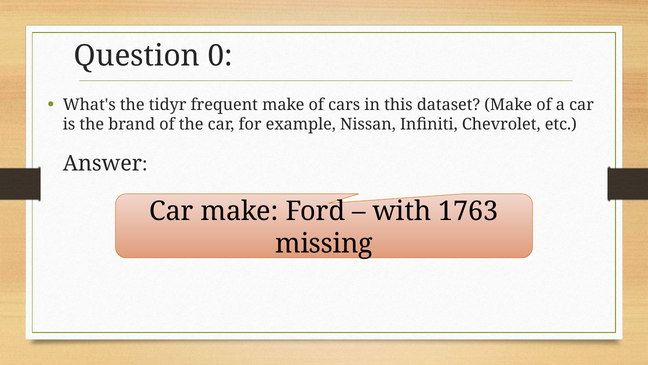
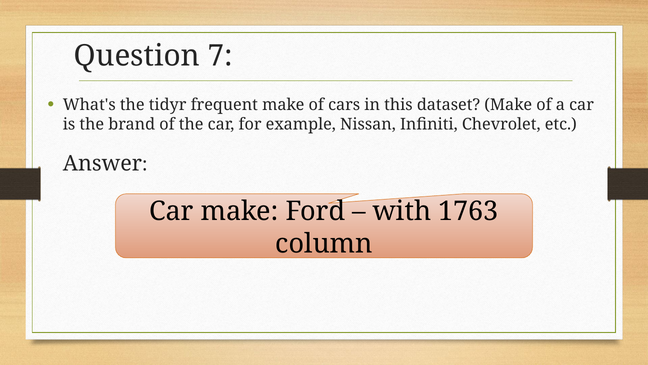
0: 0 -> 7
missing: missing -> column
